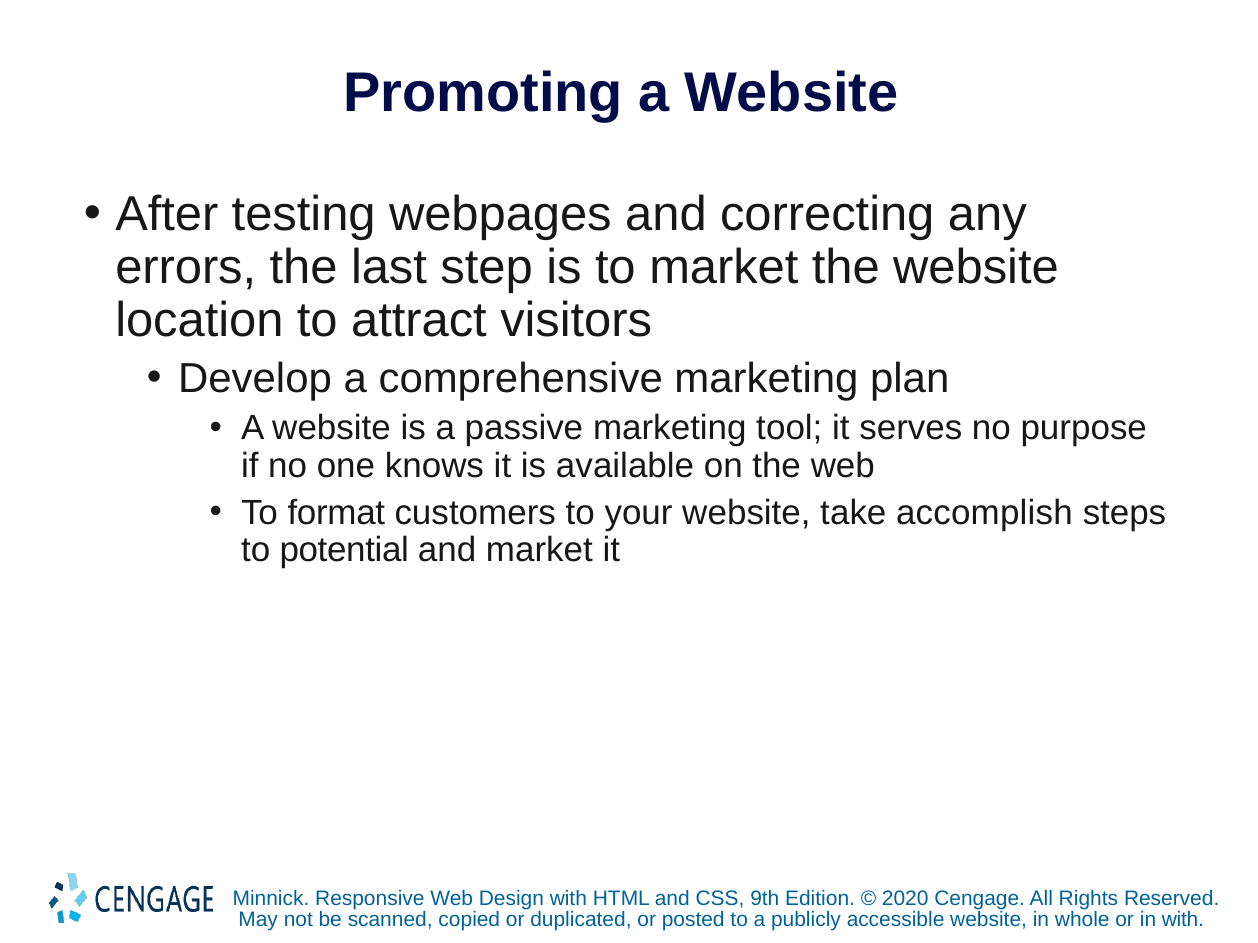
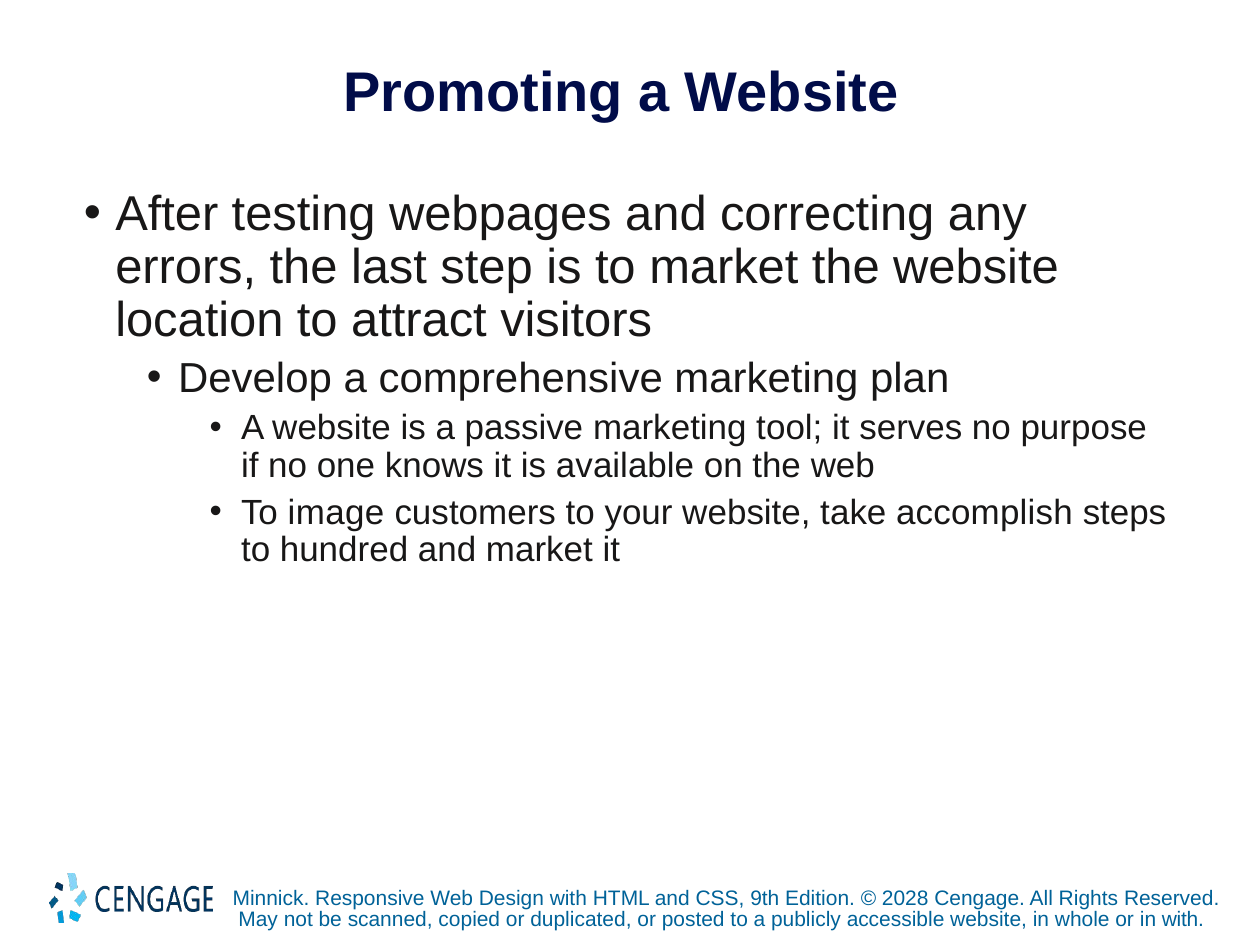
format: format -> image
potential: potential -> hundred
2020: 2020 -> 2028
